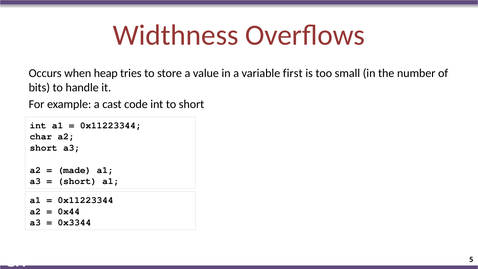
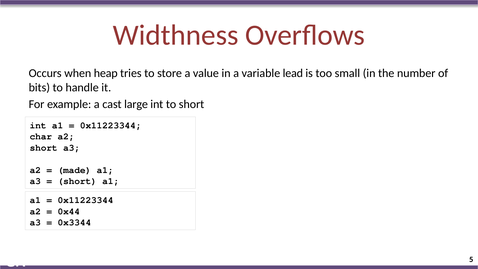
first: first -> lead
code: code -> large
